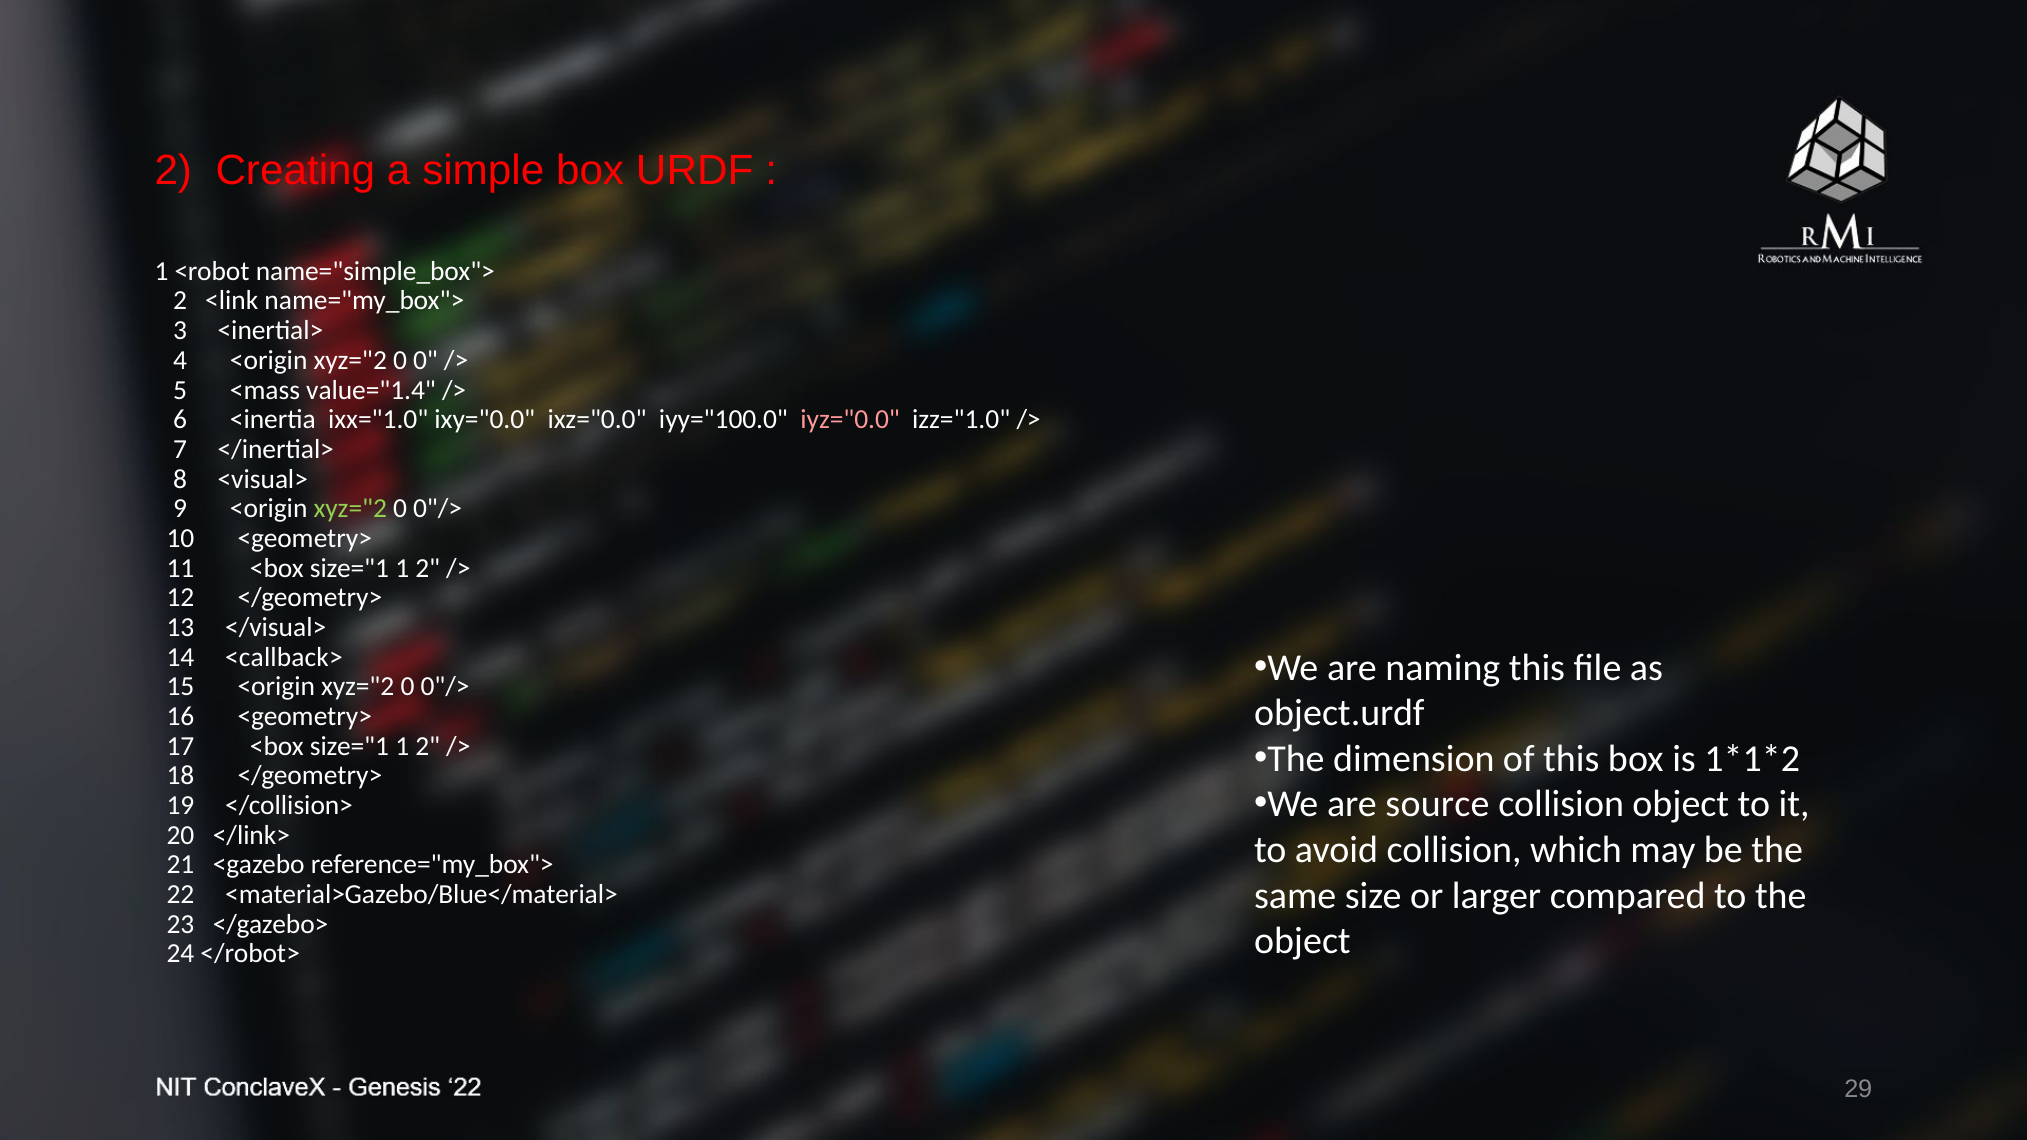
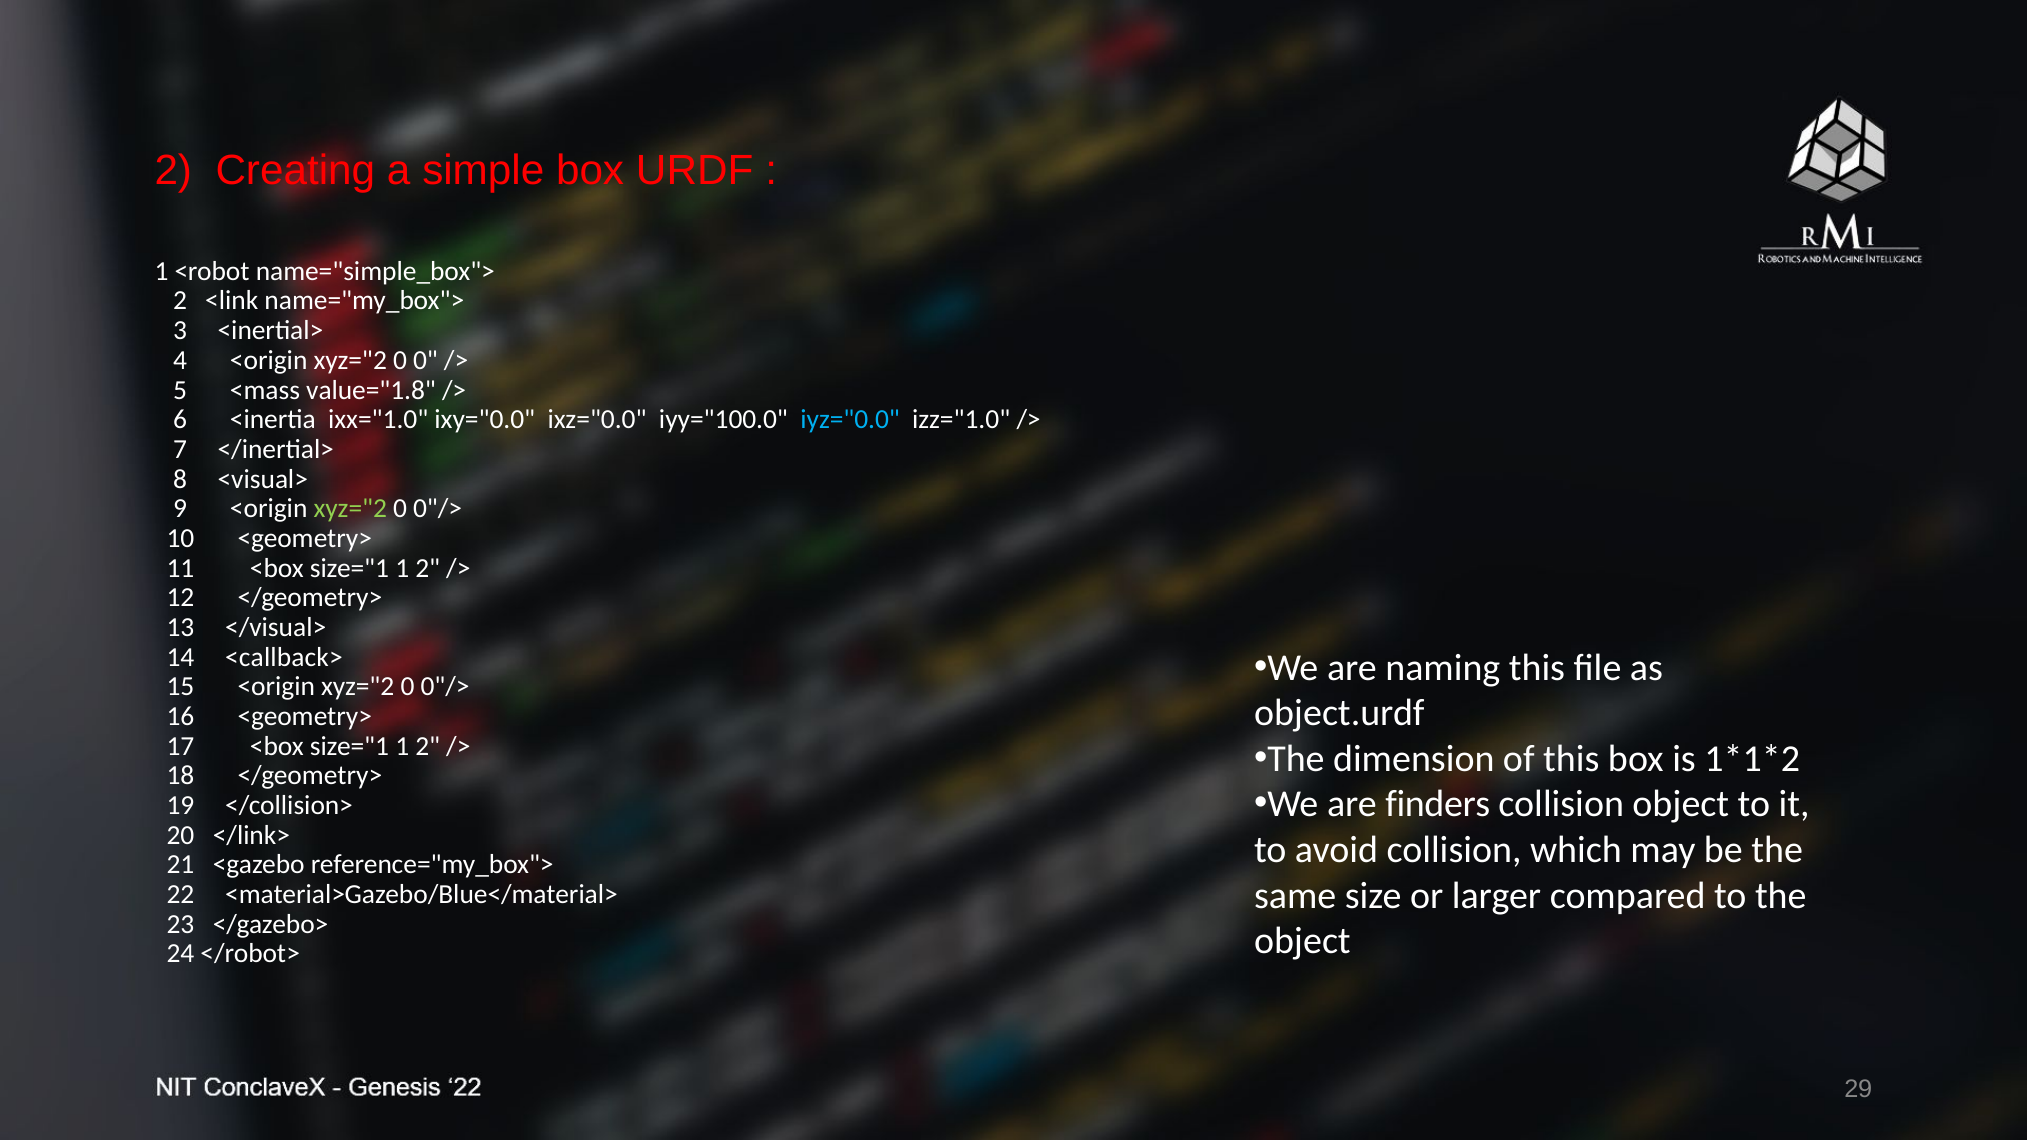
value="1.4: value="1.4 -> value="1.8
iyz="0.0 colour: pink -> light blue
source: source -> finders
